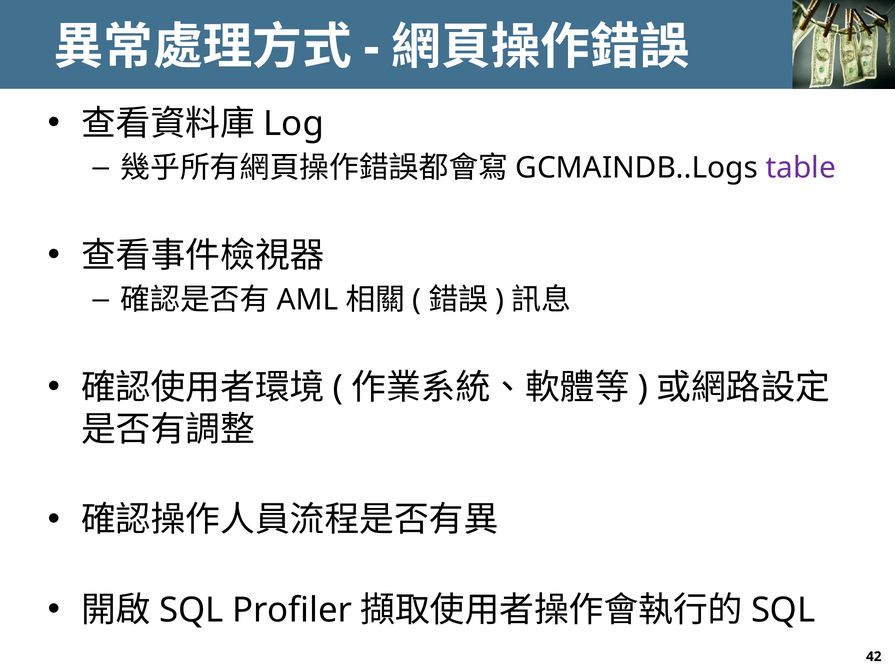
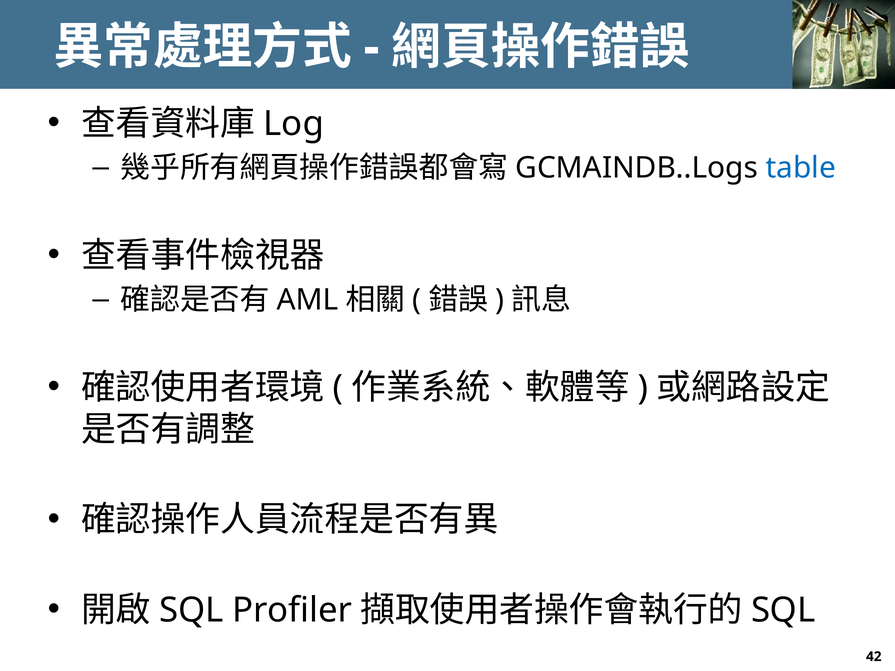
table colour: purple -> blue
